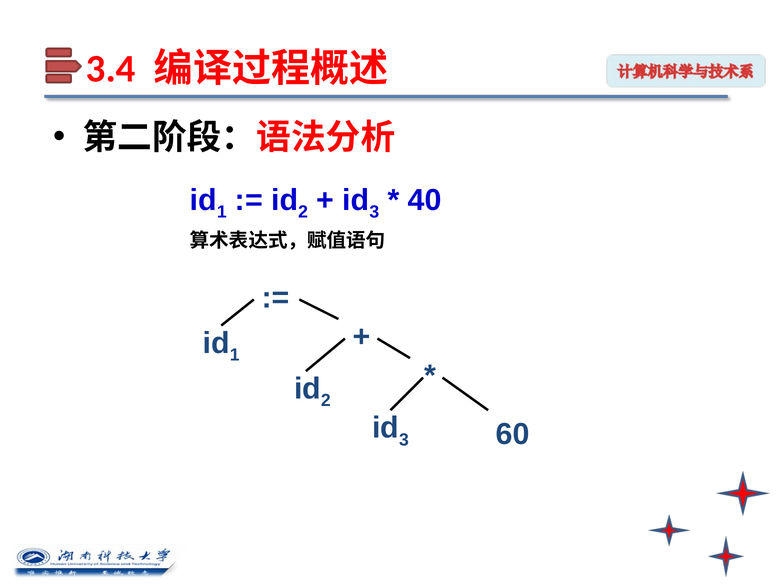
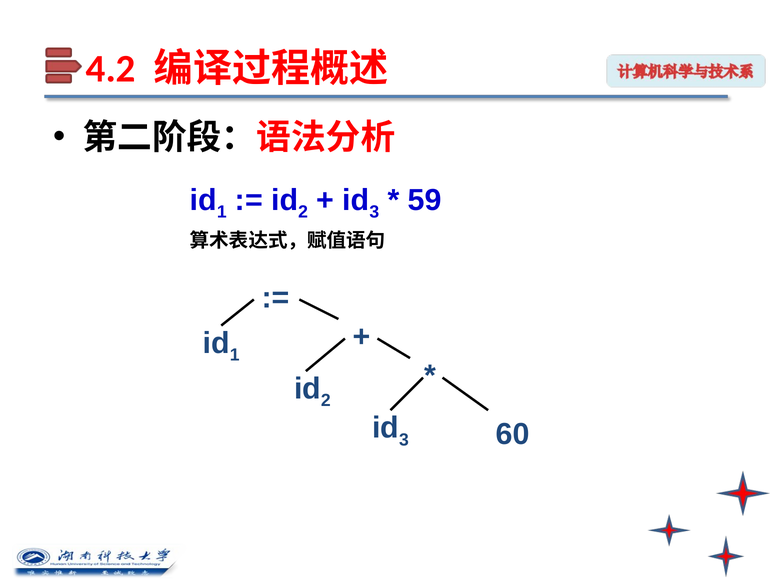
3.4: 3.4 -> 4.2
40: 40 -> 59
